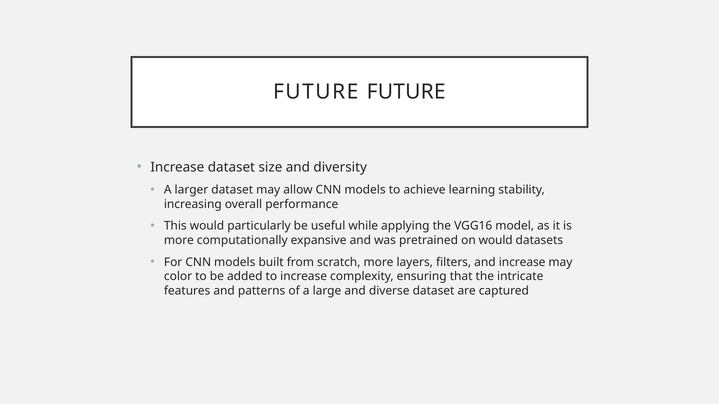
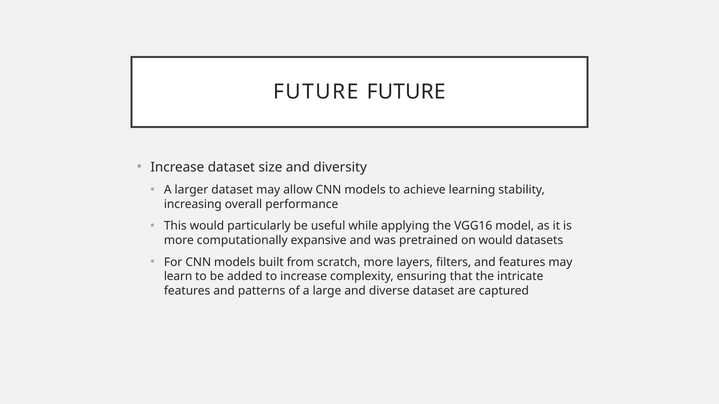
and increase: increase -> features
color: color -> learn
